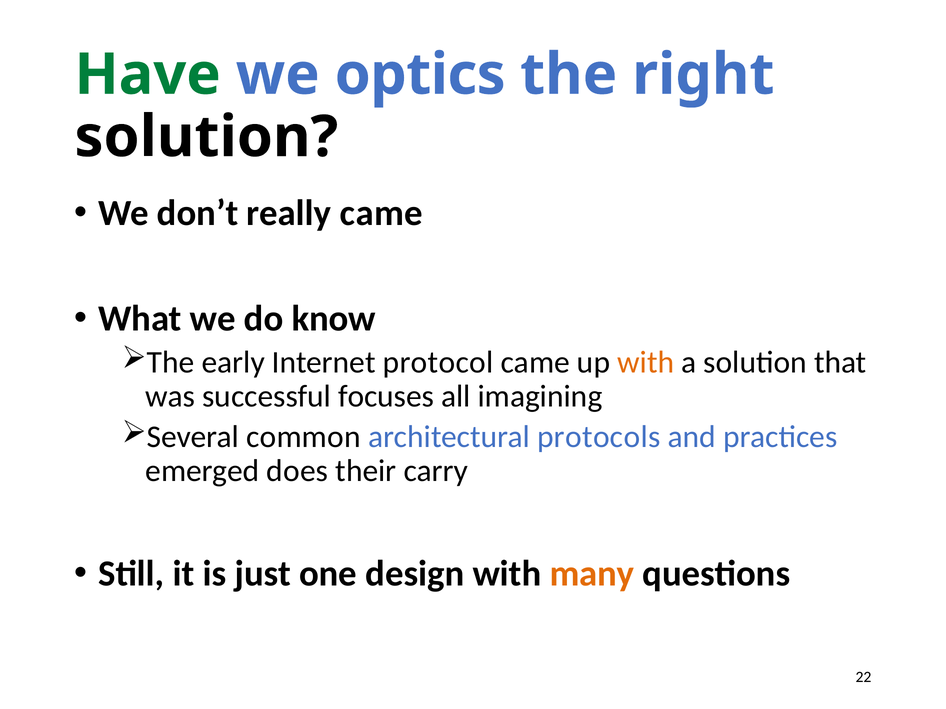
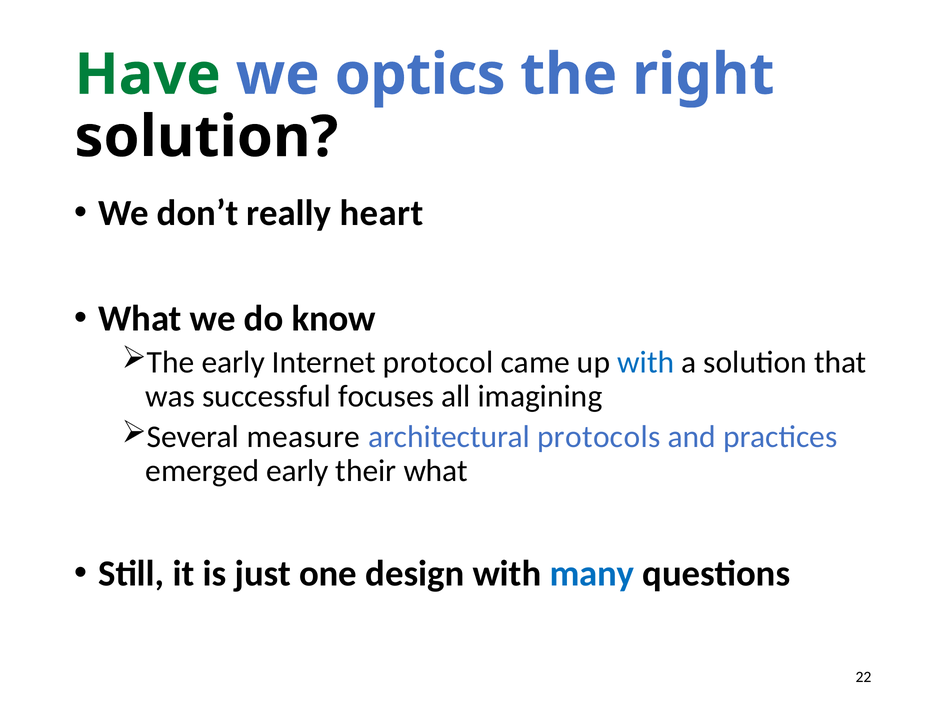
really came: came -> heart
with at (646, 363) colour: orange -> blue
common: common -> measure
emerged does: does -> early
their carry: carry -> what
many colour: orange -> blue
